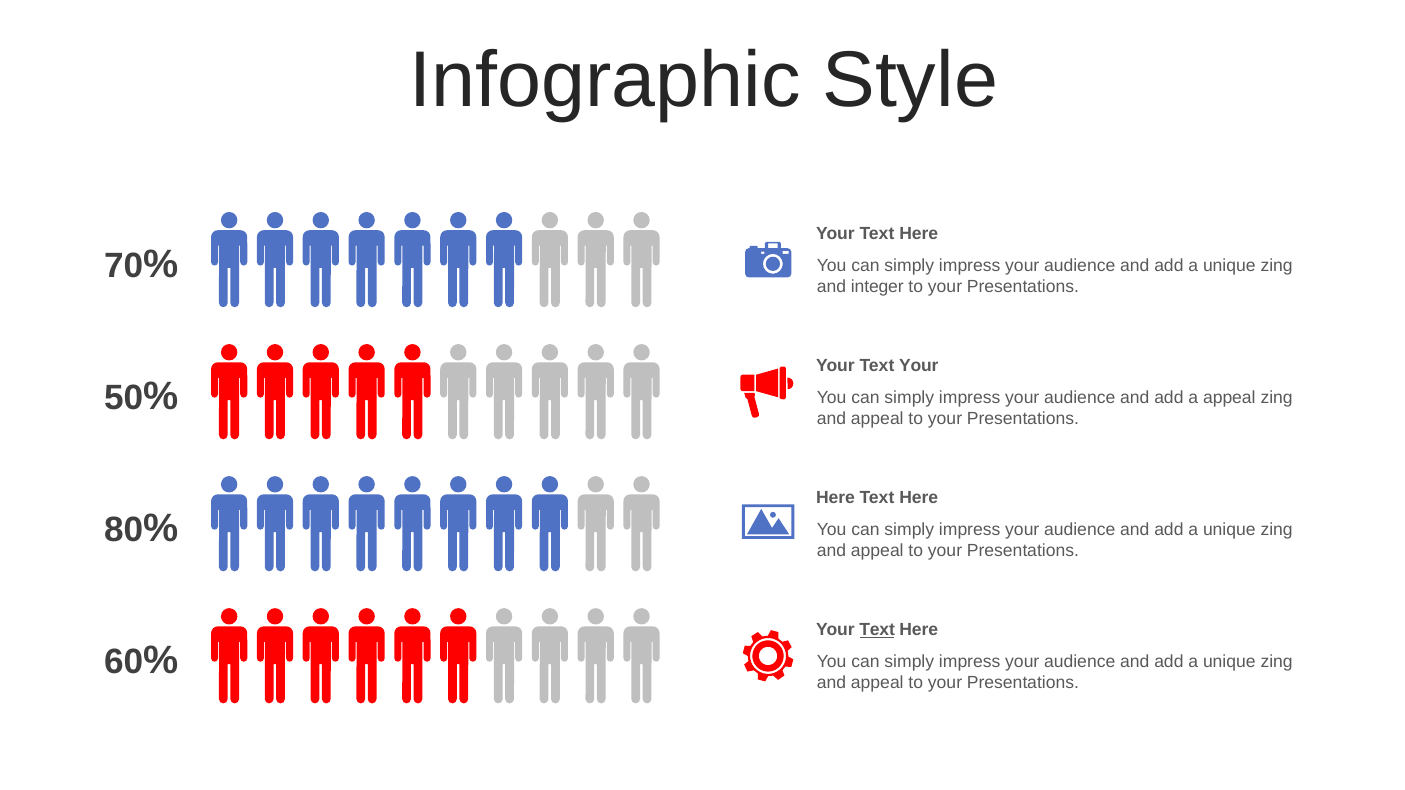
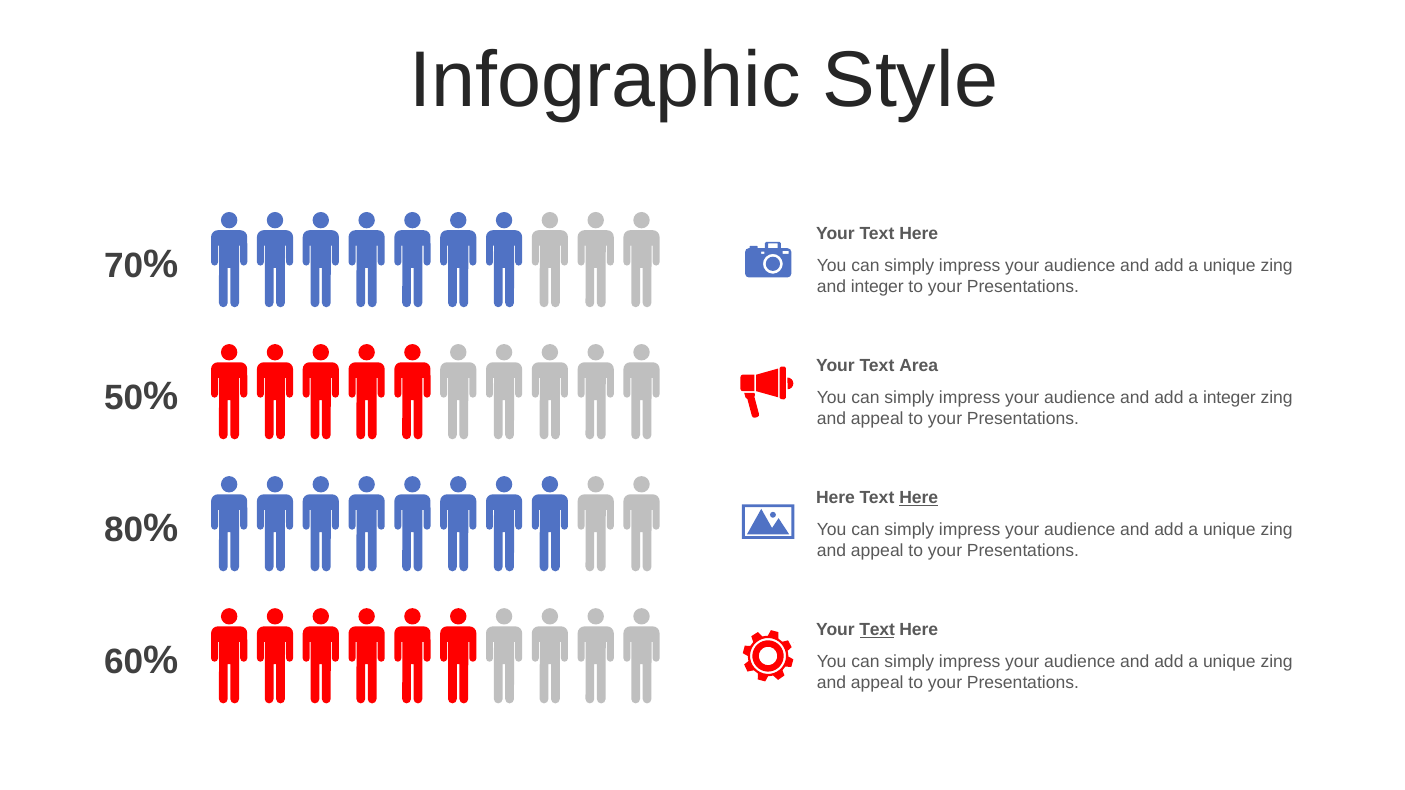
Text Your: Your -> Area
a appeal: appeal -> integer
Here at (919, 498) underline: none -> present
